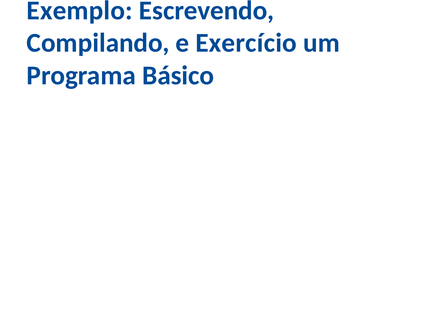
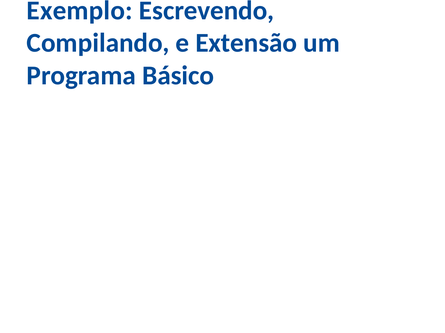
Exercício: Exercício -> Extensão
